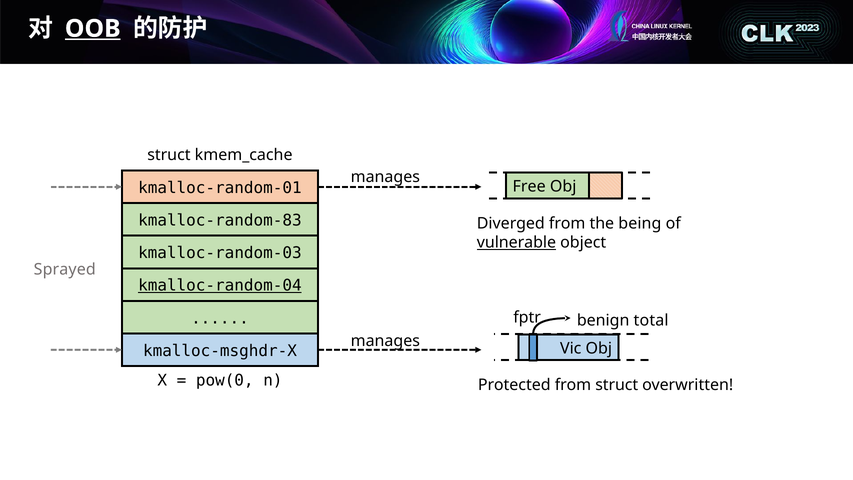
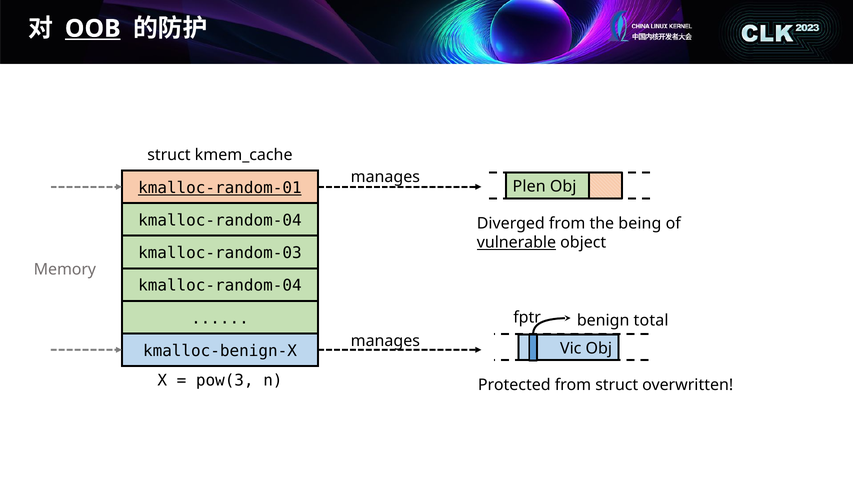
kmalloc-random-01 underline: none -> present
Free: Free -> Plen
kmalloc-random-83 at (220, 220): kmalloc-random-83 -> kmalloc-random-04
Sprayed: Sprayed -> Memory
kmalloc-random-04 at (220, 286) underline: present -> none
kmalloc-msghdr-X: kmalloc-msghdr-X -> kmalloc-benign-X
pow(0: pow(0 -> pow(3
